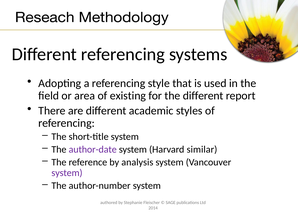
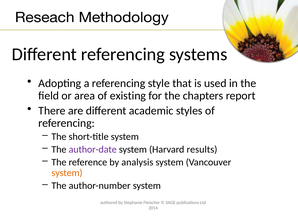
the different: different -> chapters
similar: similar -> results
system at (67, 173) colour: purple -> orange
